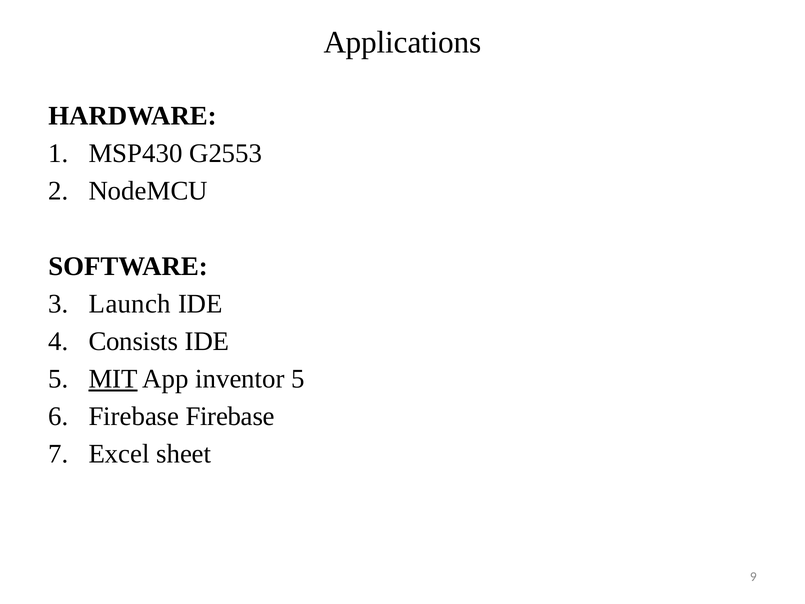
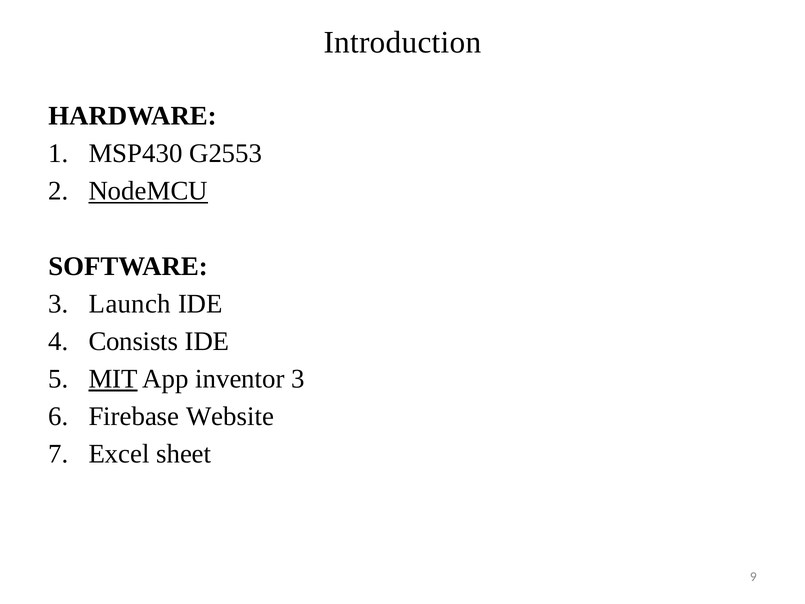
Applications: Applications -> Introduction
NodeMCU underline: none -> present
inventor 5: 5 -> 3
Firebase Firebase: Firebase -> Website
